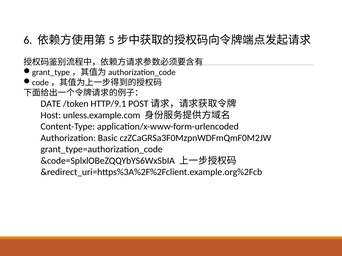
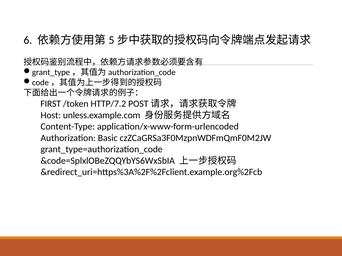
DATE: DATE -> FIRST
HTTP/9.1: HTTP/9.1 -> HTTP/7.2
